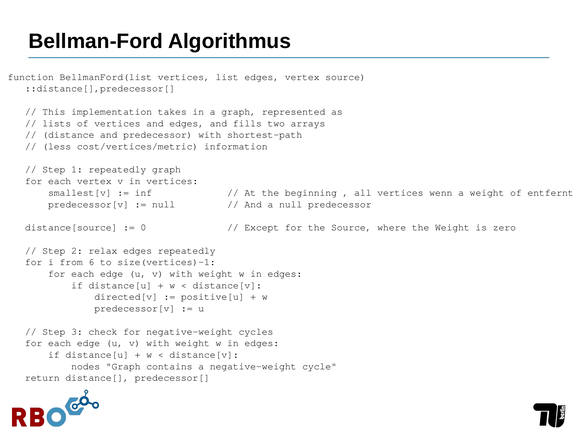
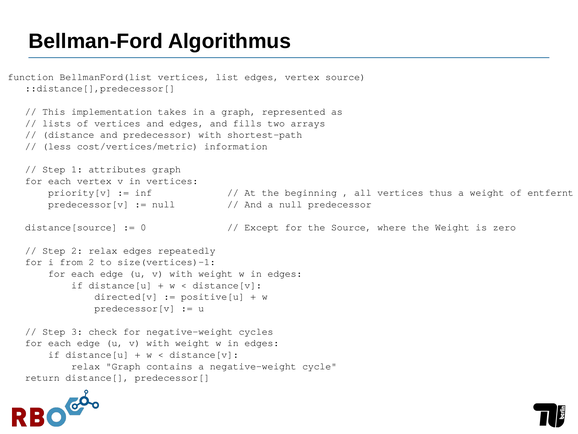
1 repeatedly: repeatedly -> attributes
smallest[v: smallest[v -> priority[v
wenn: wenn -> thus
from 6: 6 -> 2
nodes at (86, 366): nodes -> relax
